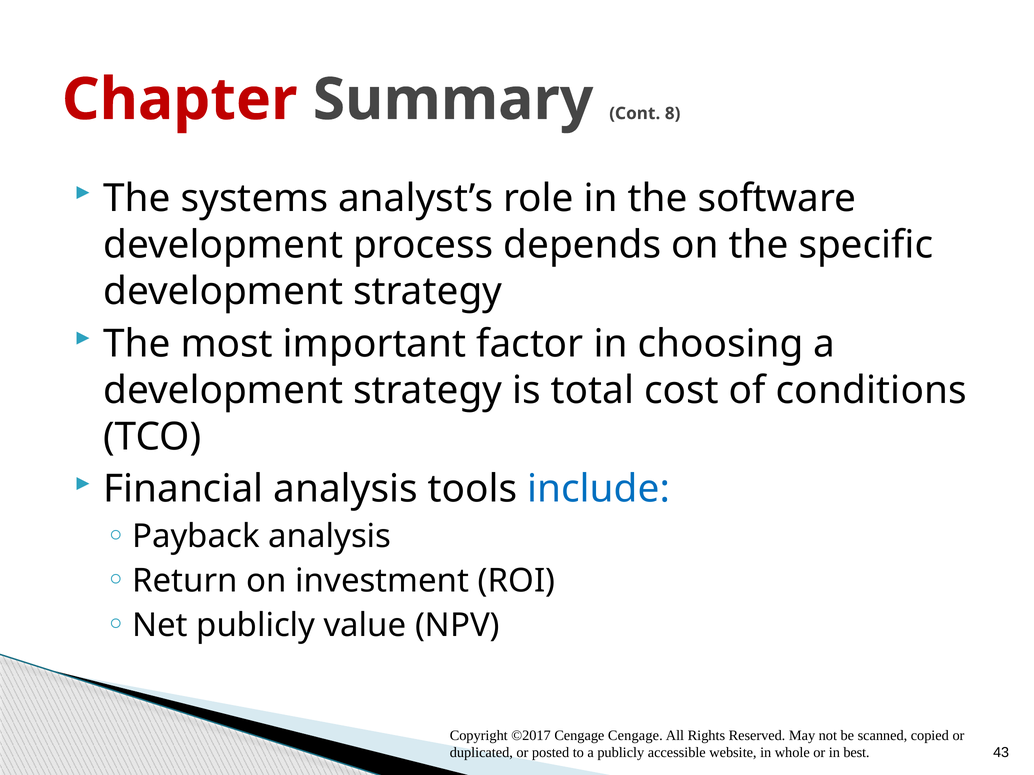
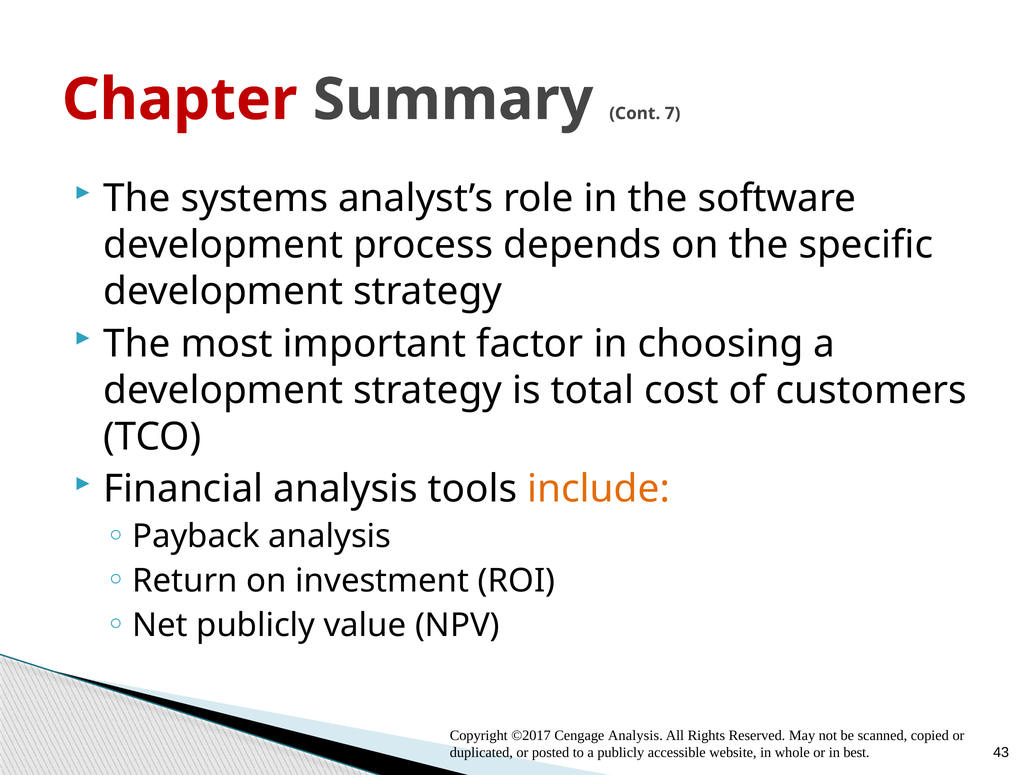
8: 8 -> 7
conditions: conditions -> customers
include colour: blue -> orange
Cengage Cengage: Cengage -> Analysis
